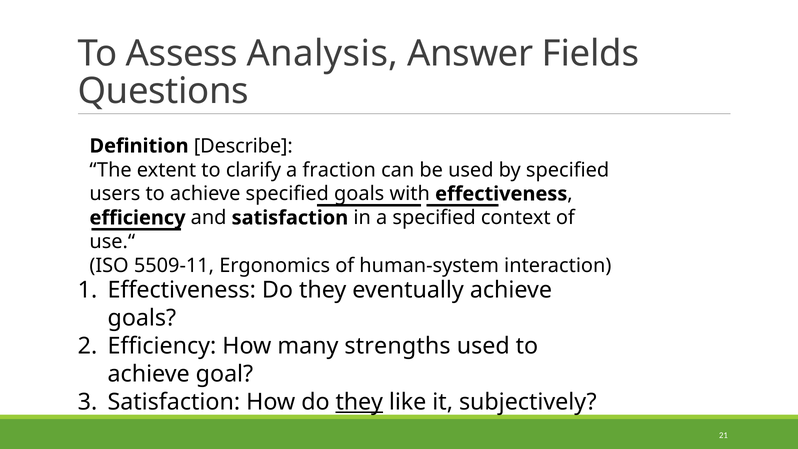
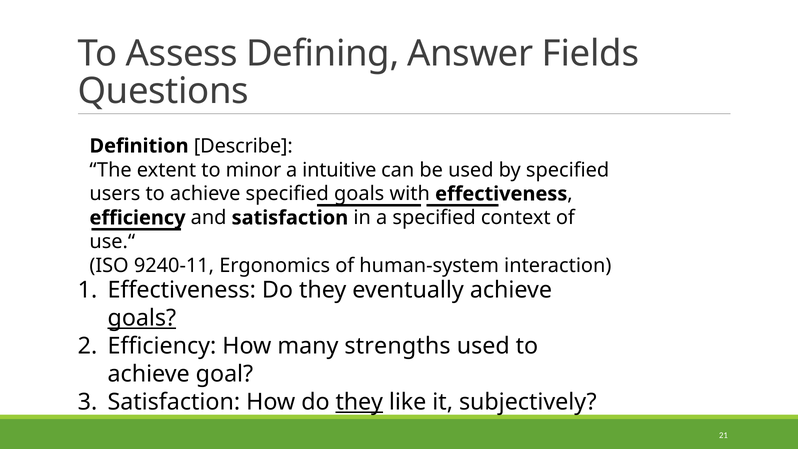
Analysis: Analysis -> Defining
clarify: clarify -> minor
fraction: fraction -> intuitive
5509-11: 5509-11 -> 9240-11
goals at (142, 318) underline: none -> present
